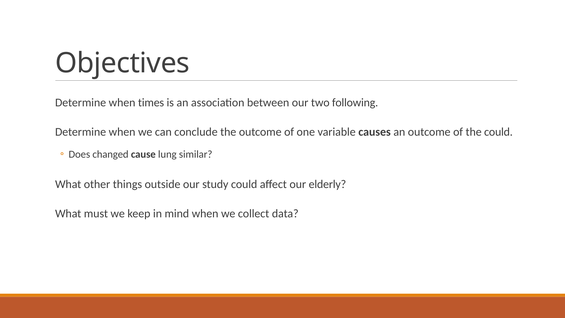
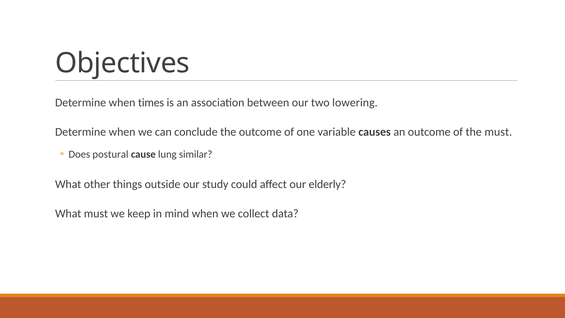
following: following -> lowering
the could: could -> must
changed: changed -> postural
